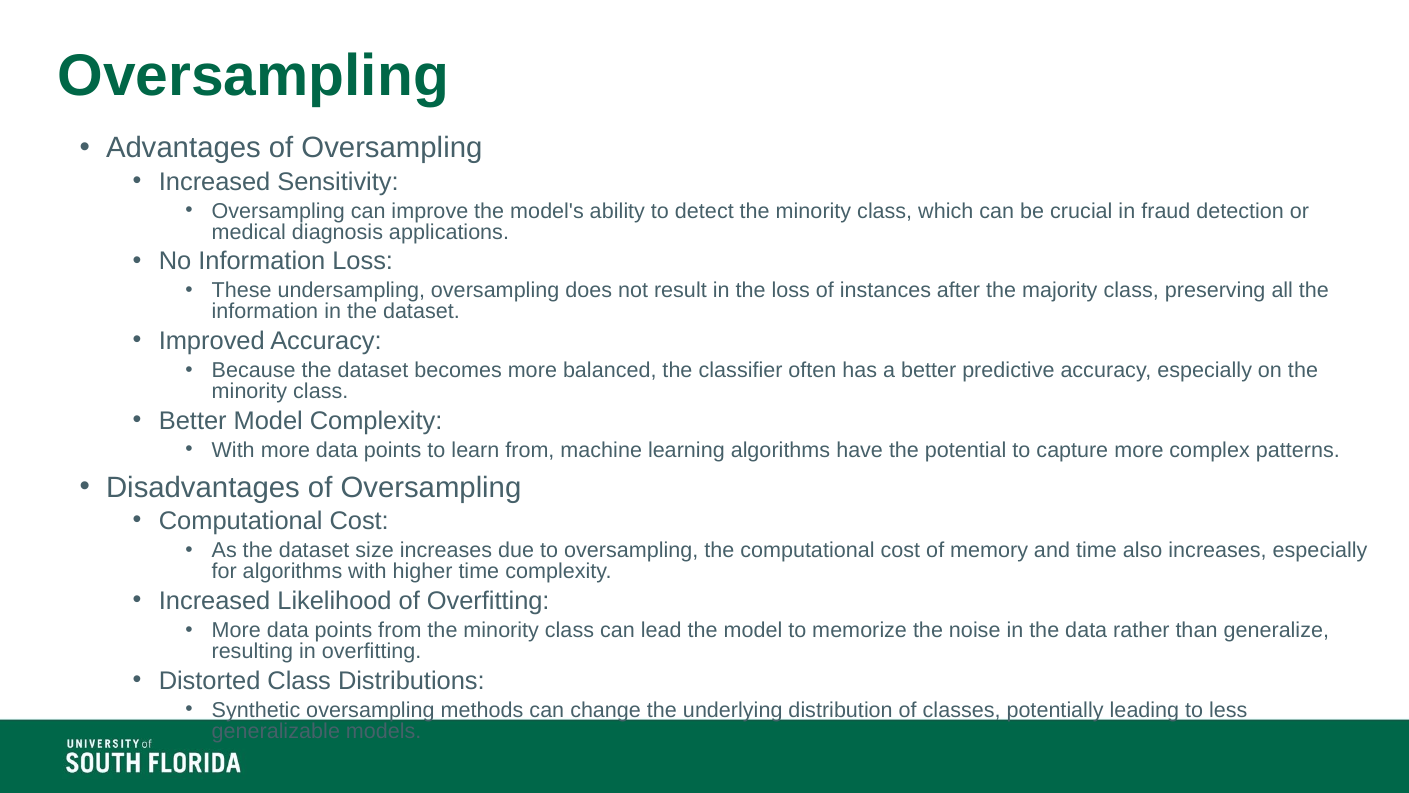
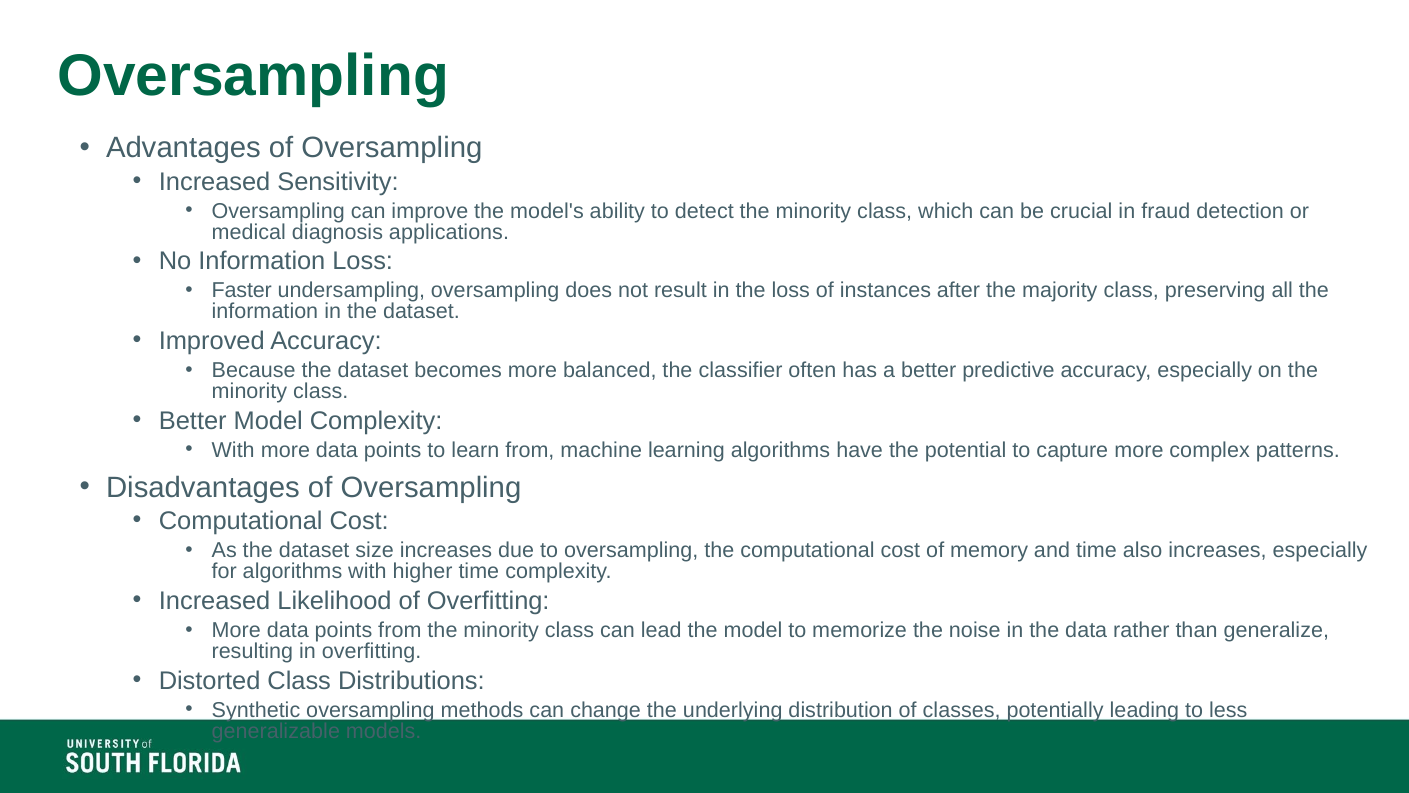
These: These -> Faster
